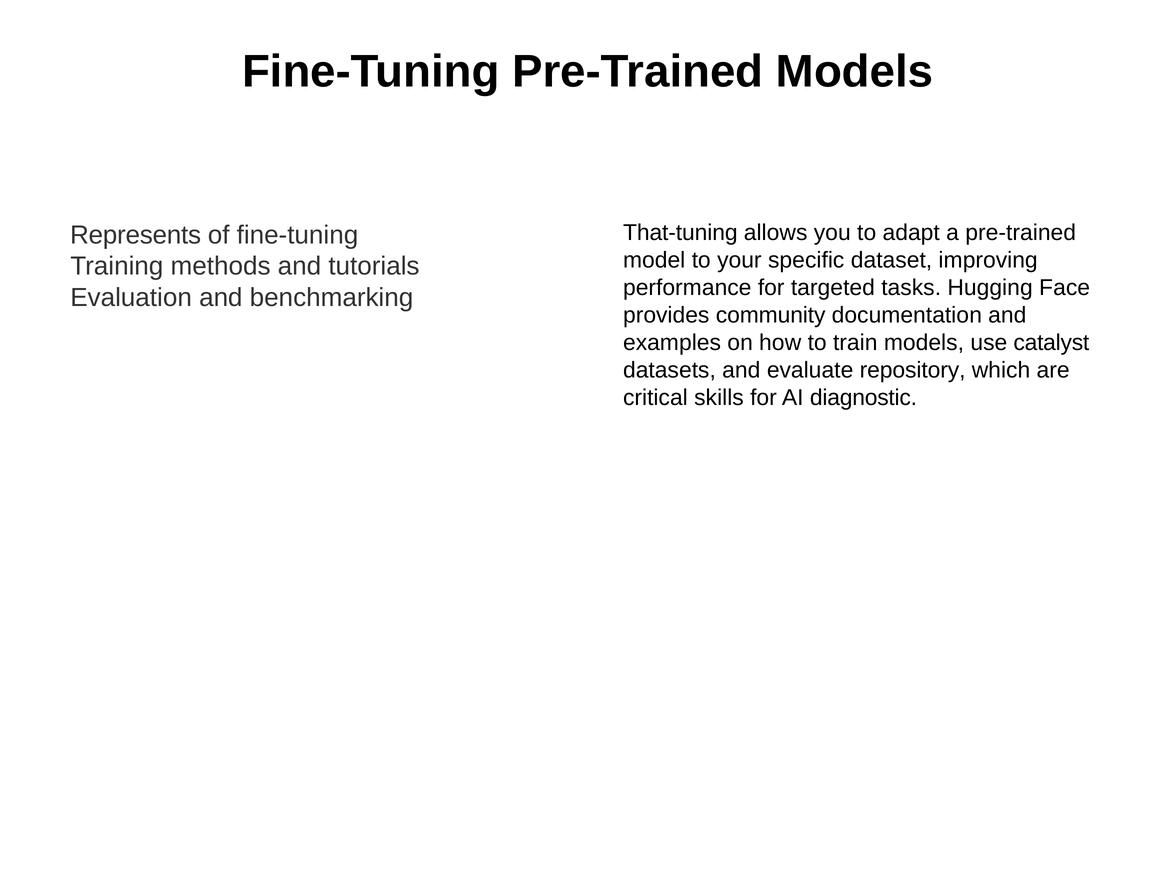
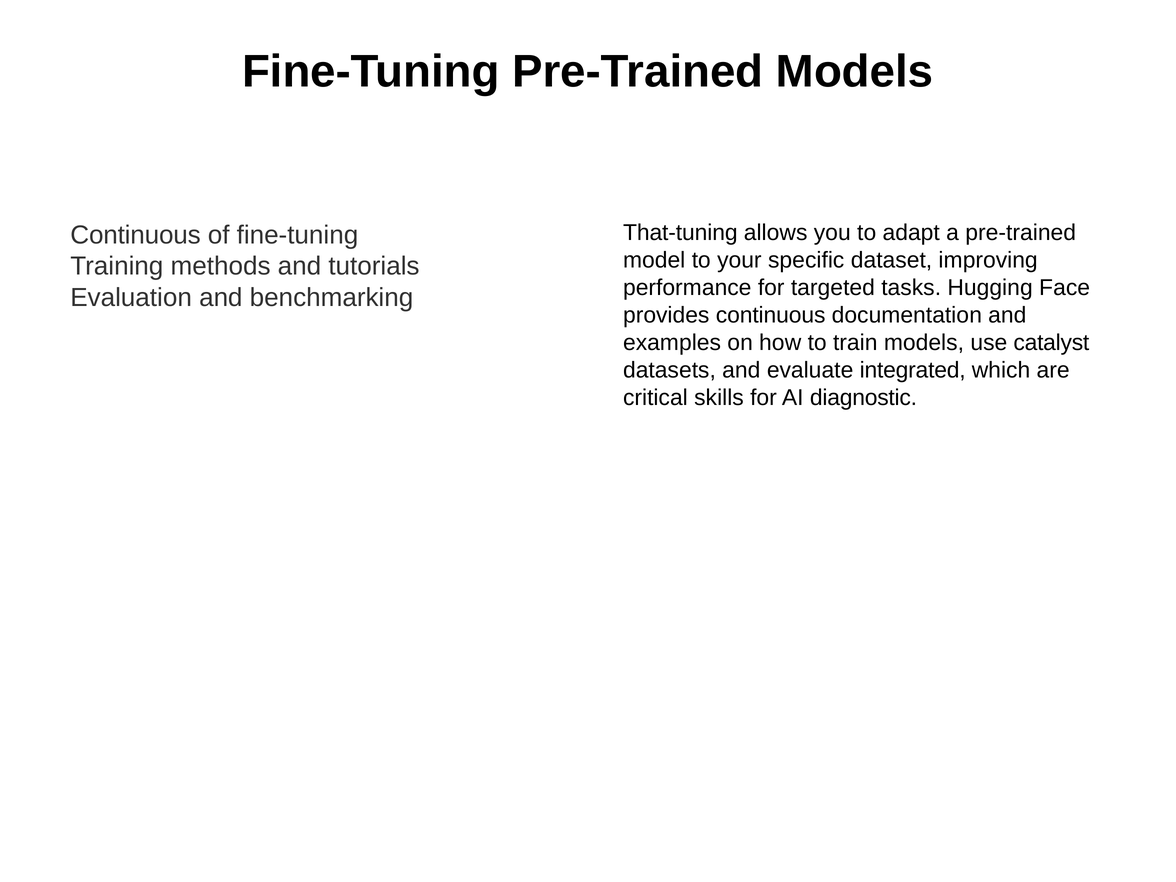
Represents at (136, 235): Represents -> Continuous
provides community: community -> continuous
repository: repository -> integrated
